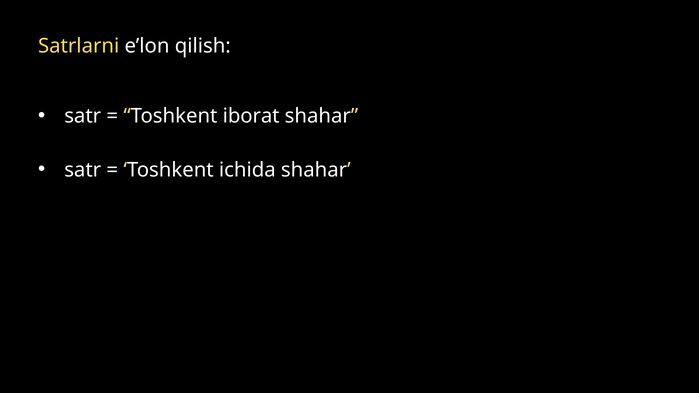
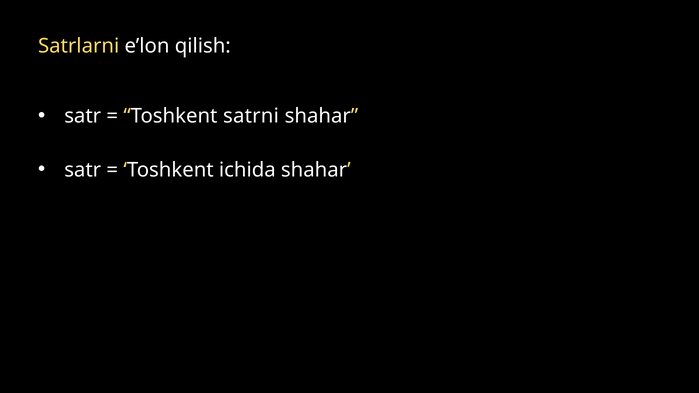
iborat: iborat -> satrni
